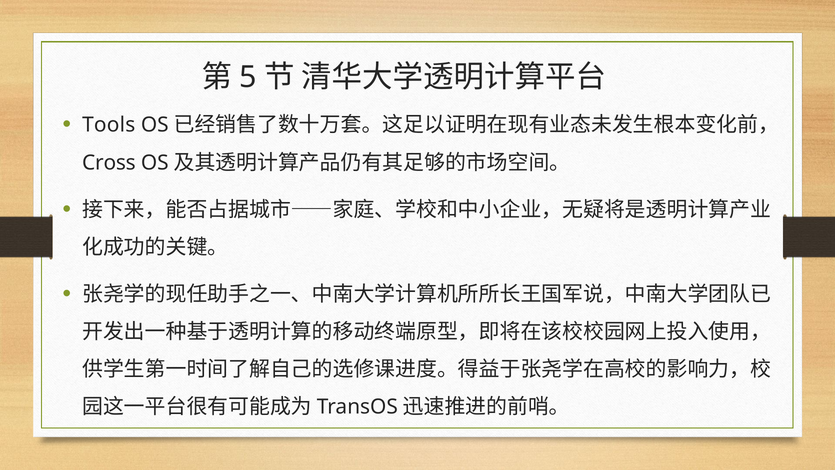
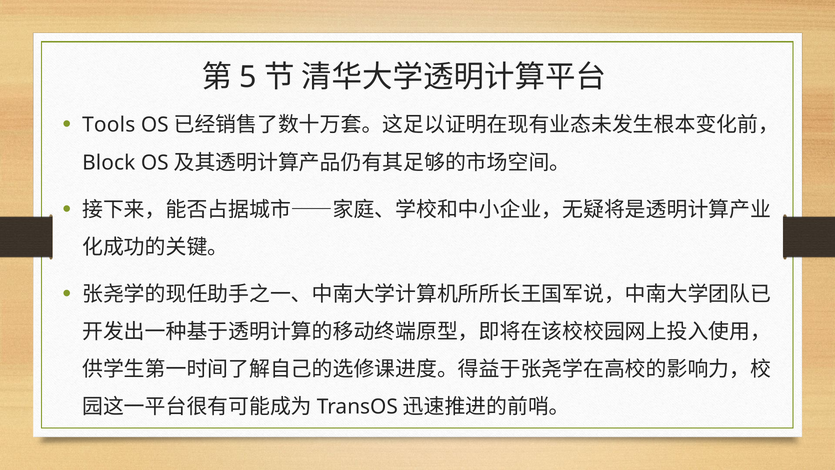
Cross: Cross -> Block
